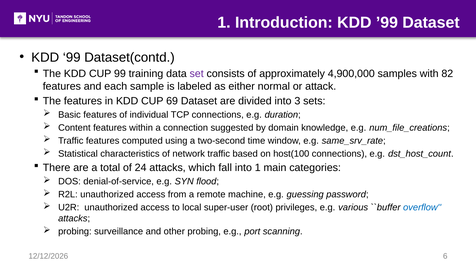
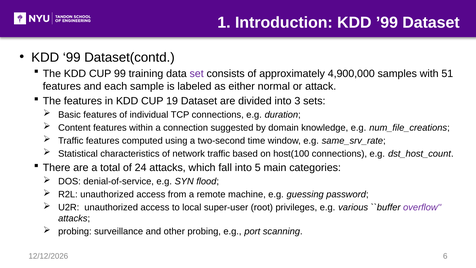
82: 82 -> 51
69: 69 -> 19
into 1: 1 -> 5
overflow colour: blue -> purple
